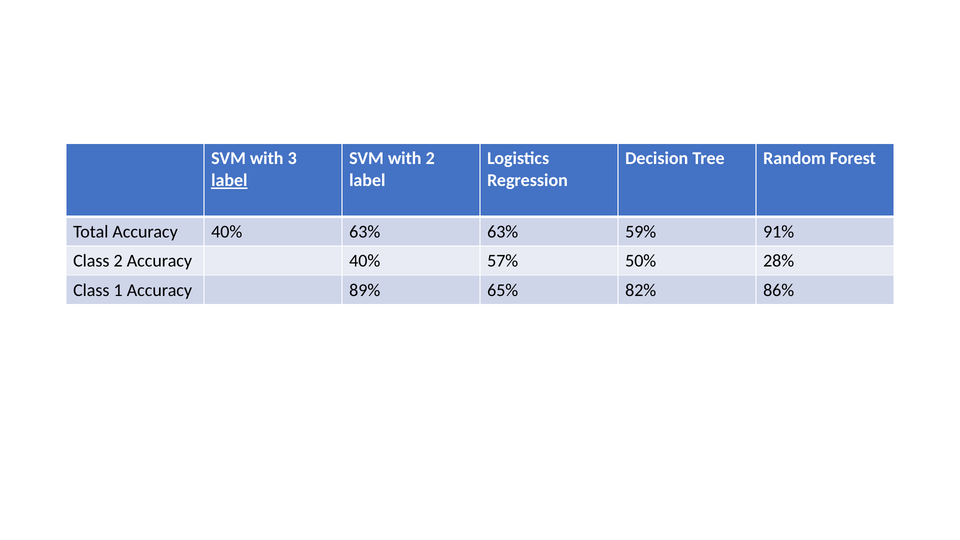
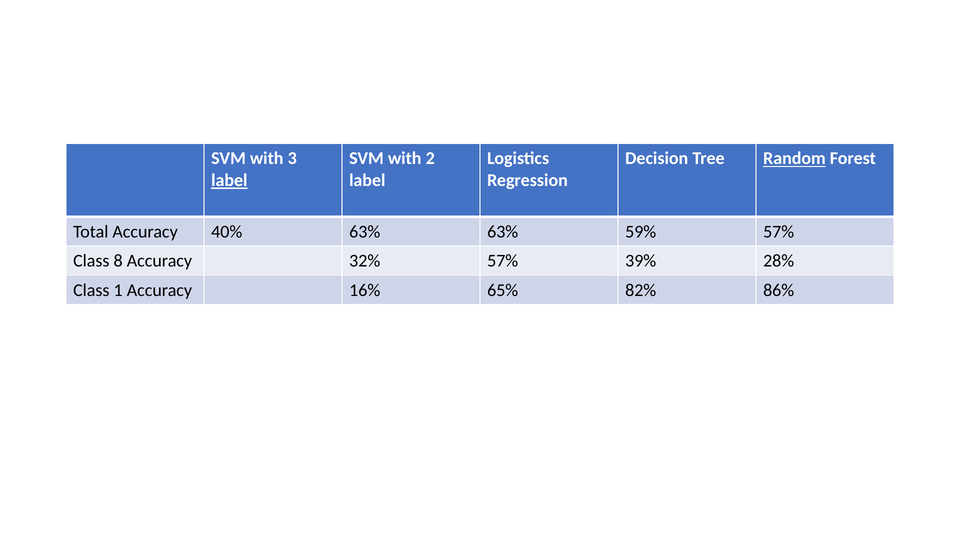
Random underline: none -> present
59% 91%: 91% -> 57%
Class 2: 2 -> 8
40% at (365, 261): 40% -> 32%
50%: 50% -> 39%
89%: 89% -> 16%
